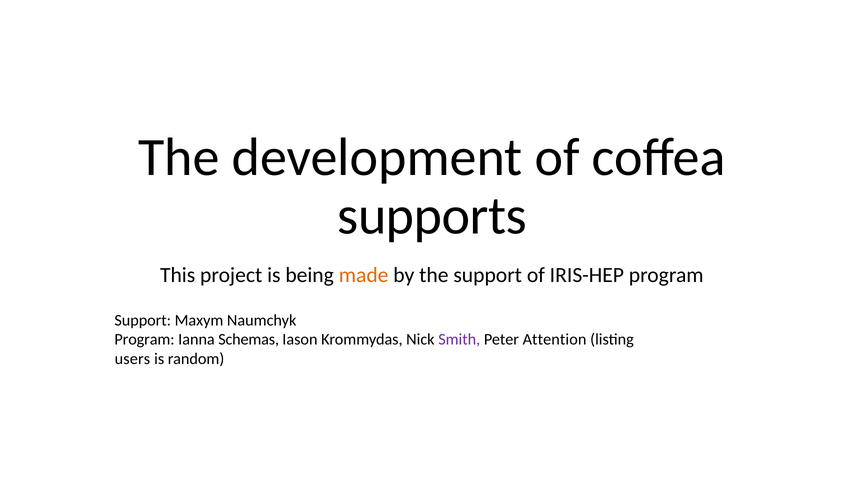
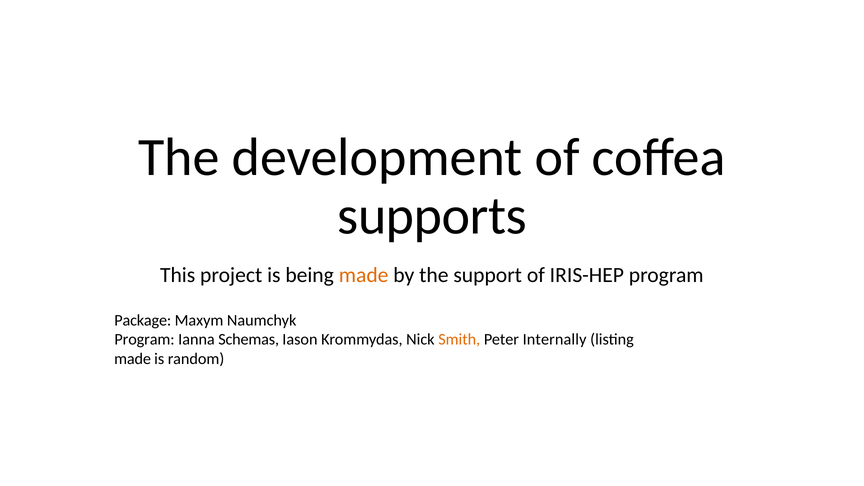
Support at (143, 320): Support -> Package
Smith colour: purple -> orange
Attention: Attention -> Internally
users at (132, 359): users -> made
